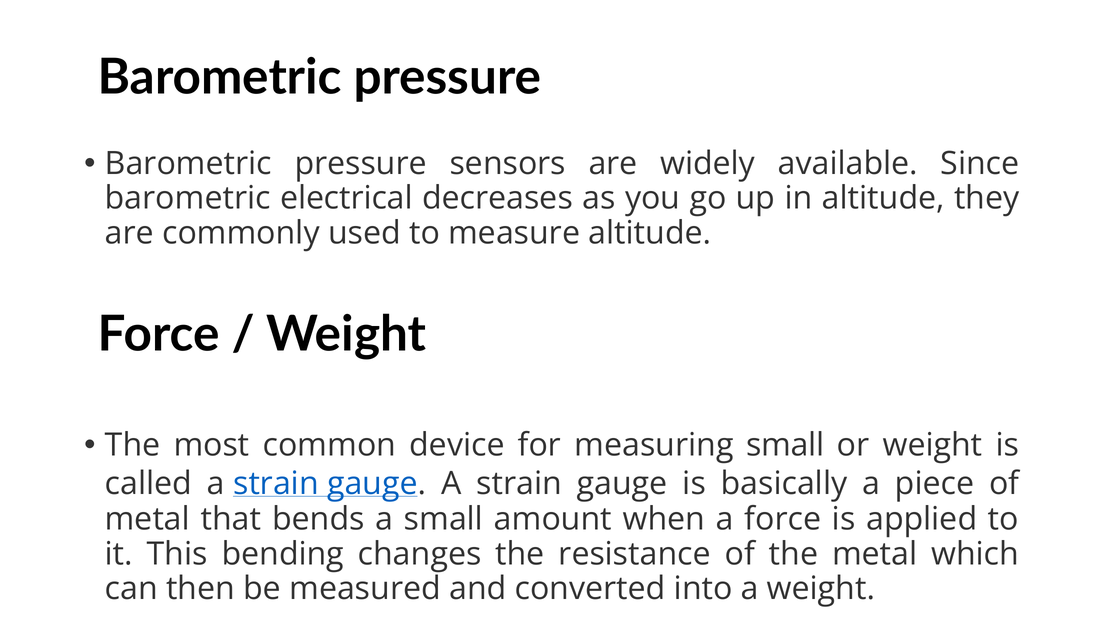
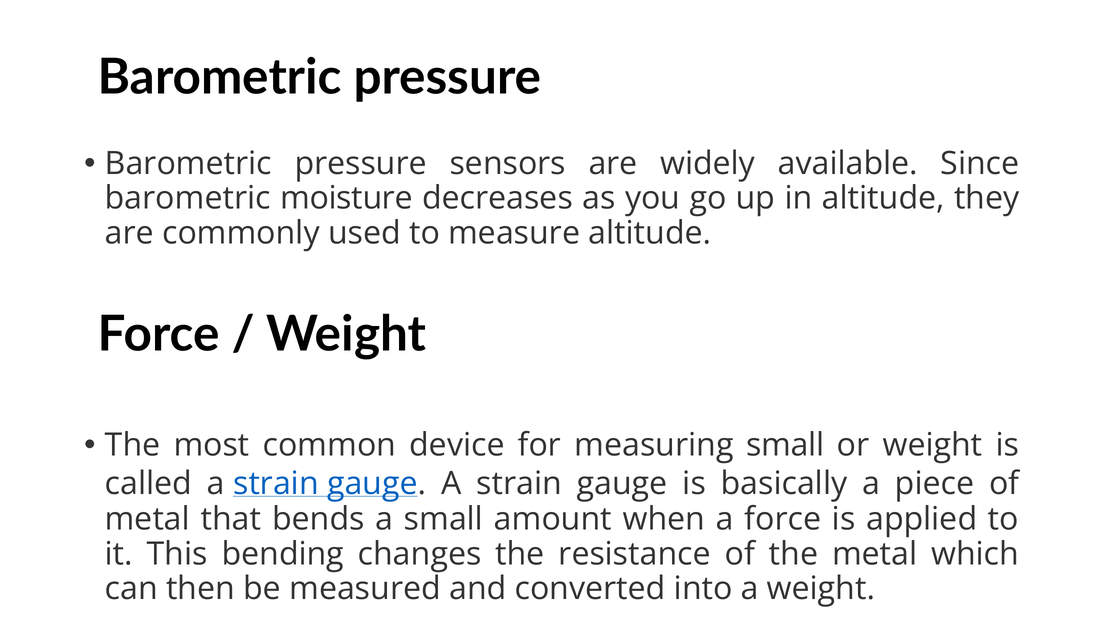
electrical: electrical -> moisture
